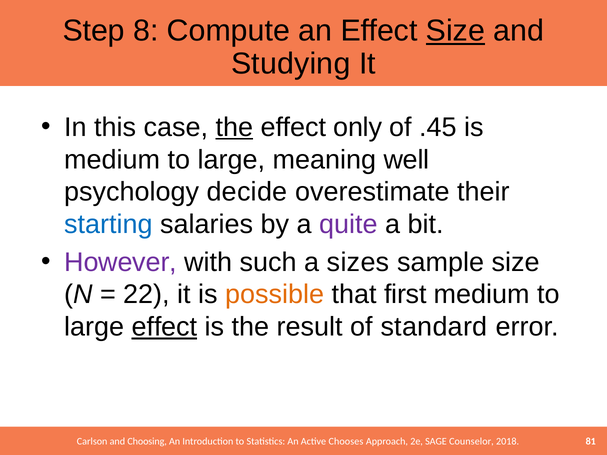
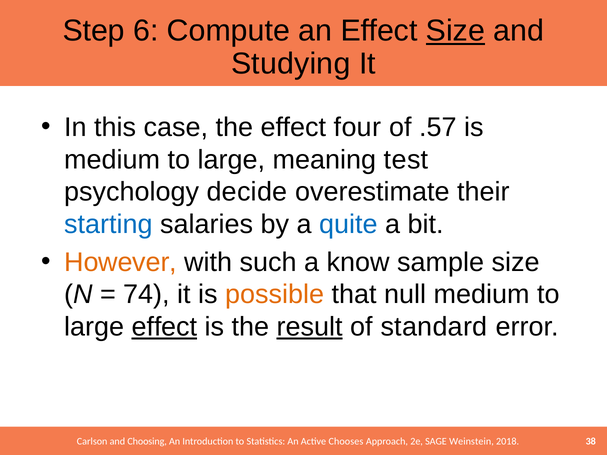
8: 8 -> 6
the at (234, 127) underline: present -> none
only: only -> four
.45: .45 -> .57
well: well -> test
quite colour: purple -> blue
However colour: purple -> orange
sizes: sizes -> know
22: 22 -> 74
first: first -> null
result underline: none -> present
Counselor: Counselor -> Weinstein
81: 81 -> 38
